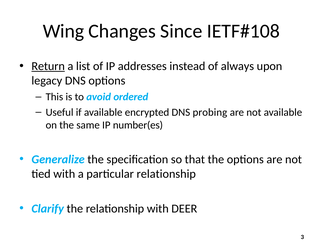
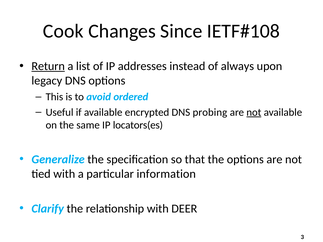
Wing: Wing -> Cook
not at (254, 112) underline: none -> present
number(es: number(es -> locators(es
particular relationship: relationship -> information
